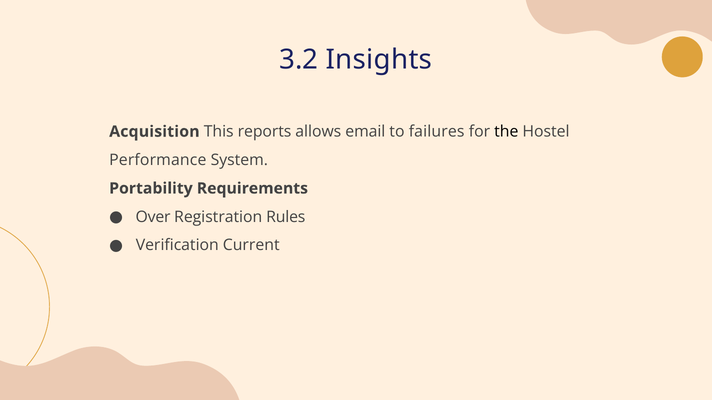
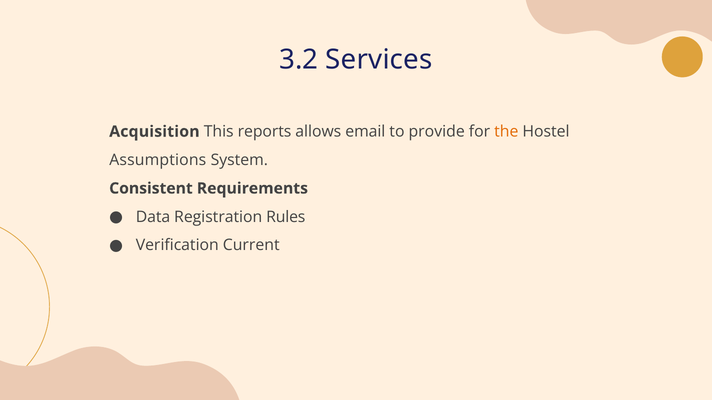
Insights: Insights -> Services
failures: failures -> provide
the colour: black -> orange
Performance: Performance -> Assumptions
Portability: Portability -> Consistent
Over: Over -> Data
